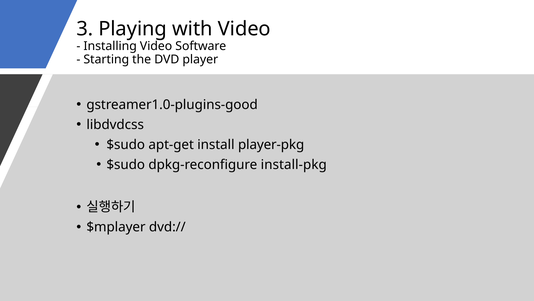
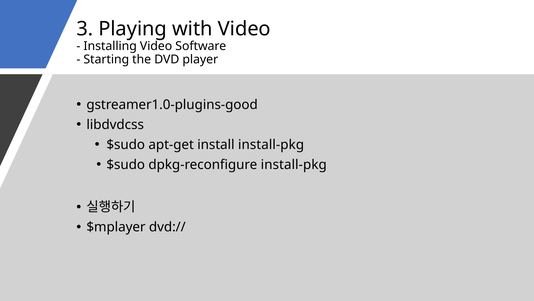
install player-pkg: player-pkg -> install-pkg
